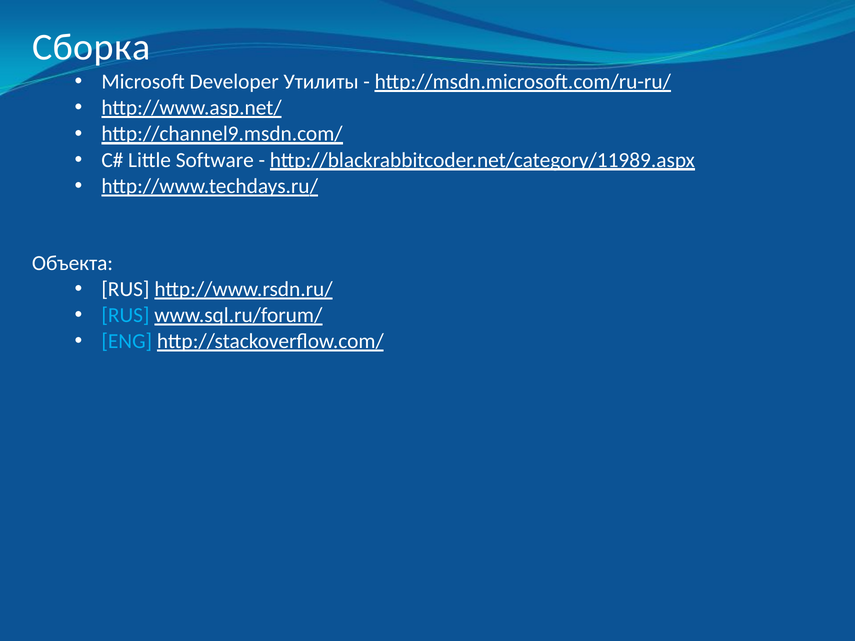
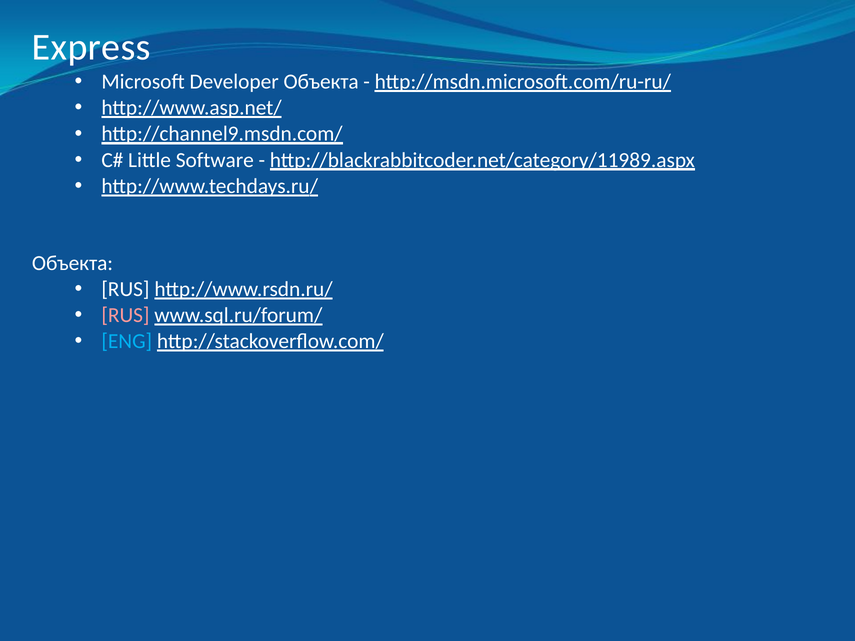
Сборка: Сборка -> Express
Developer Утилиты: Утилиты -> Объекта
RUS at (125, 315) colour: light blue -> pink
